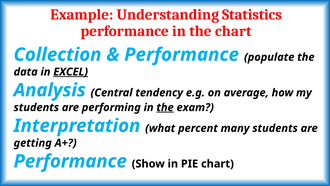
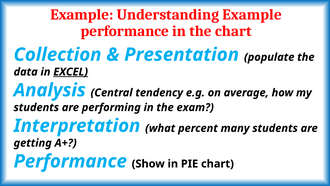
Understanding Statistics: Statistics -> Example
Performance at (182, 55): Performance -> Presentation
the at (165, 107) underline: present -> none
